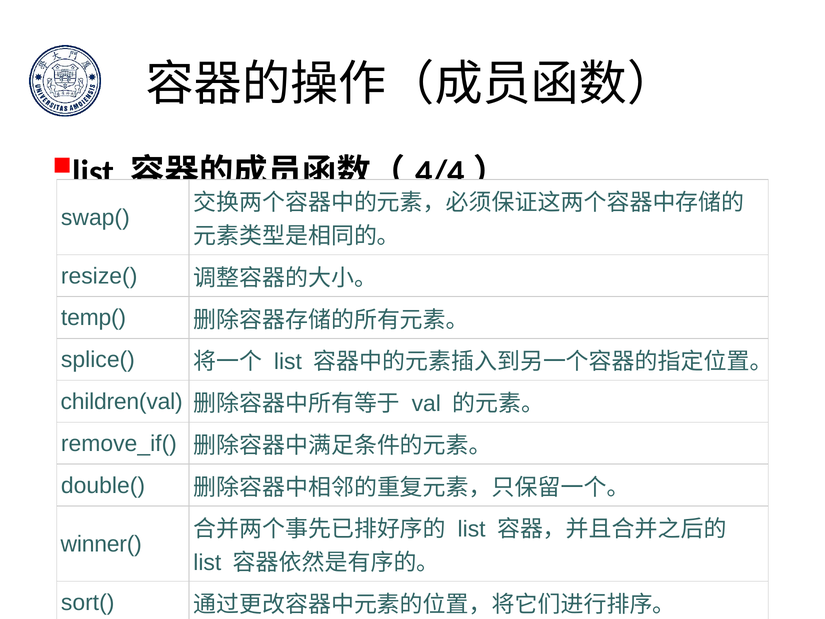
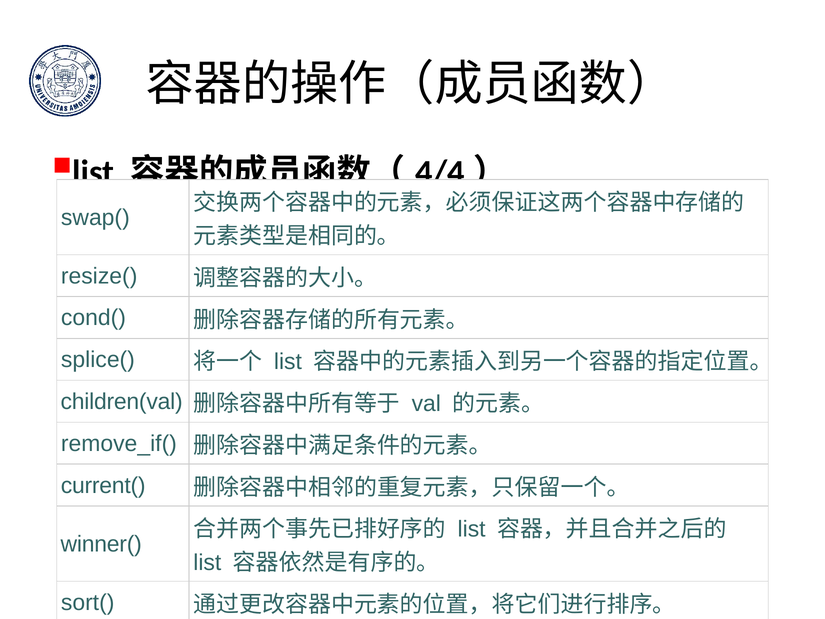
temp(: temp( -> cond(
double(: double( -> current(
